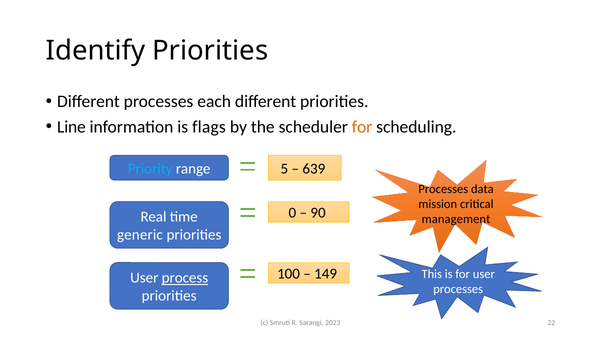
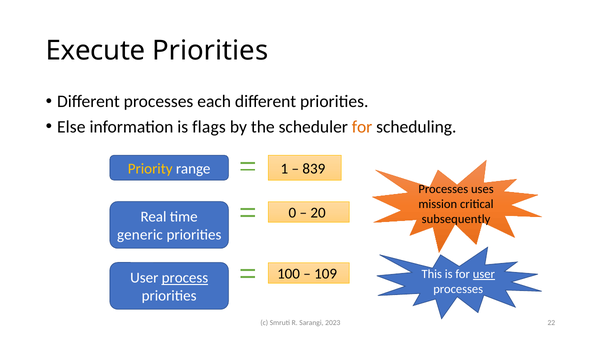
Identify: Identify -> Execute
Line: Line -> Else
Priority colour: light blue -> yellow
5: 5 -> 1
639: 639 -> 839
data: data -> uses
90: 90 -> 20
management: management -> subsequently
149: 149 -> 109
user at (484, 274) underline: none -> present
